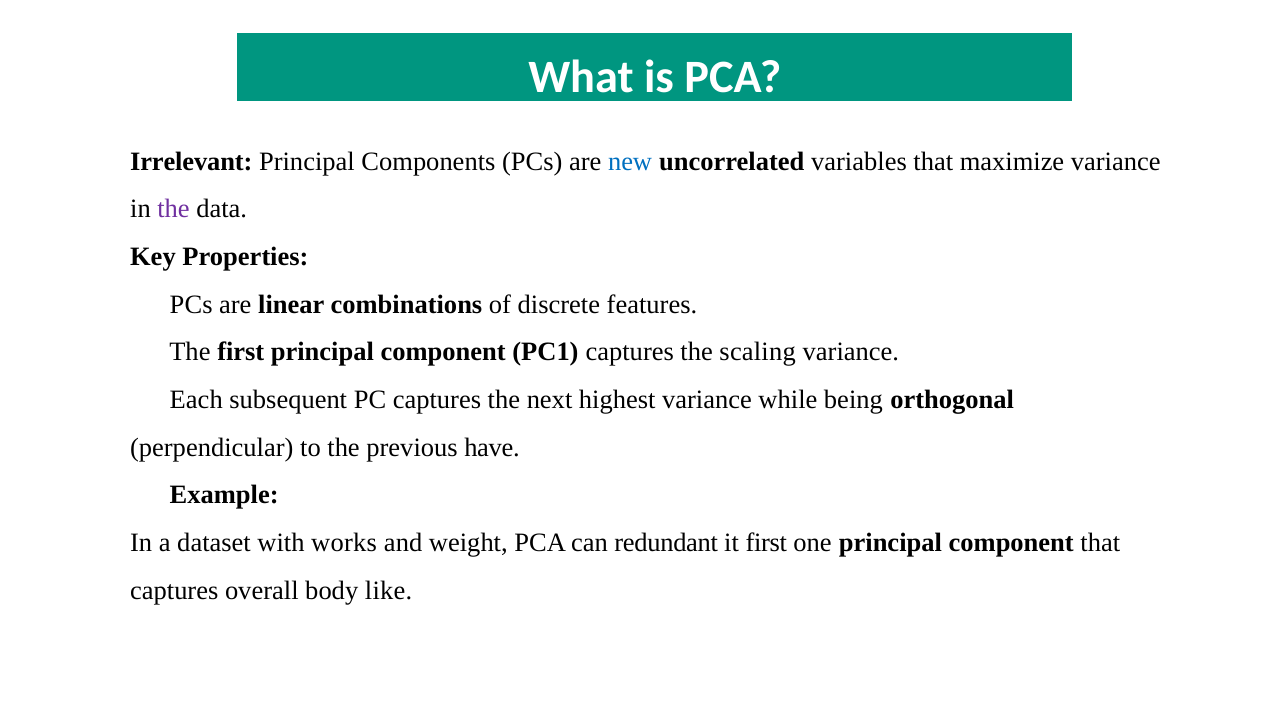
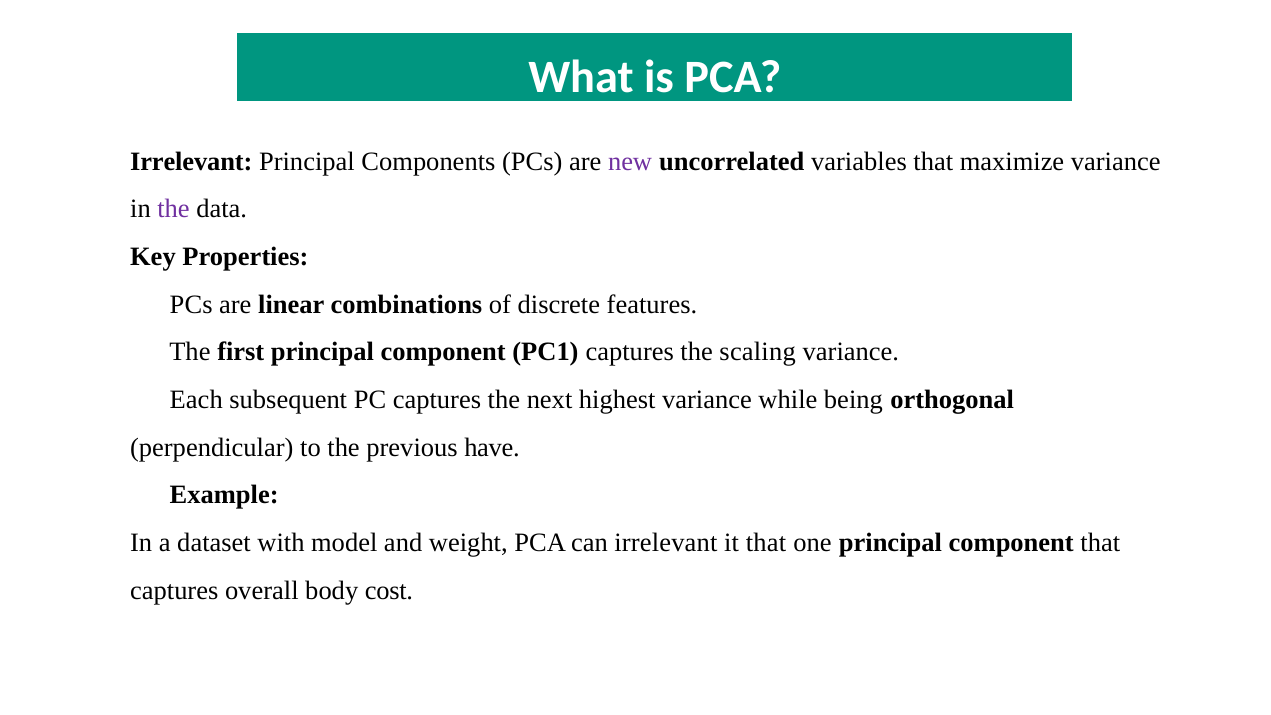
new colour: blue -> purple
works: works -> model
can redundant: redundant -> irrelevant
it first: first -> that
like: like -> cost
